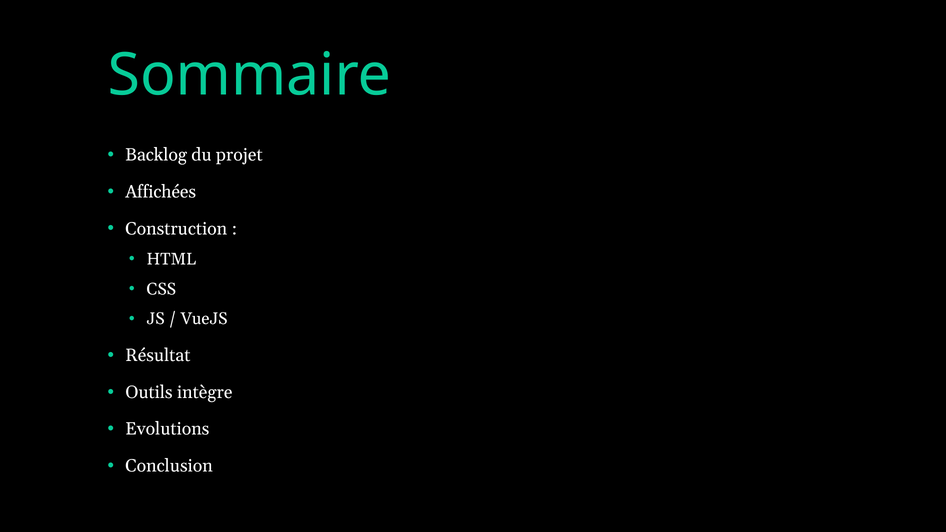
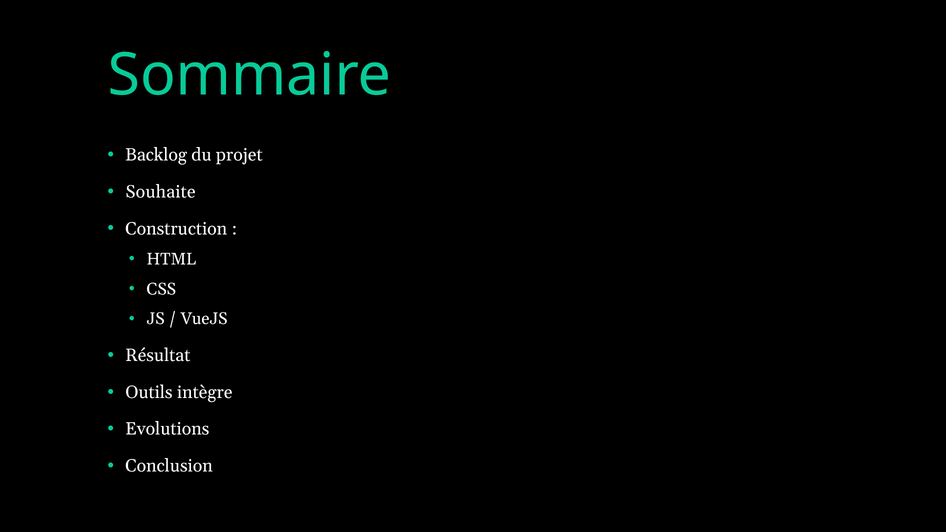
Affichées: Affichées -> Souhaite
